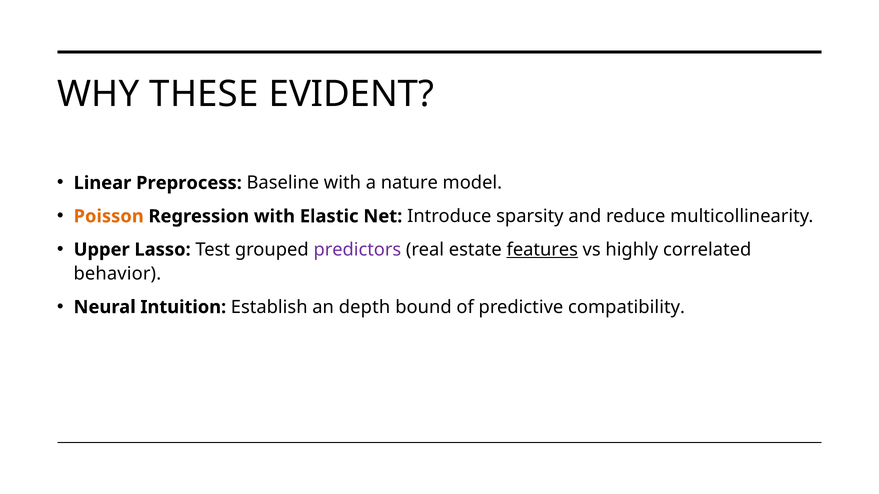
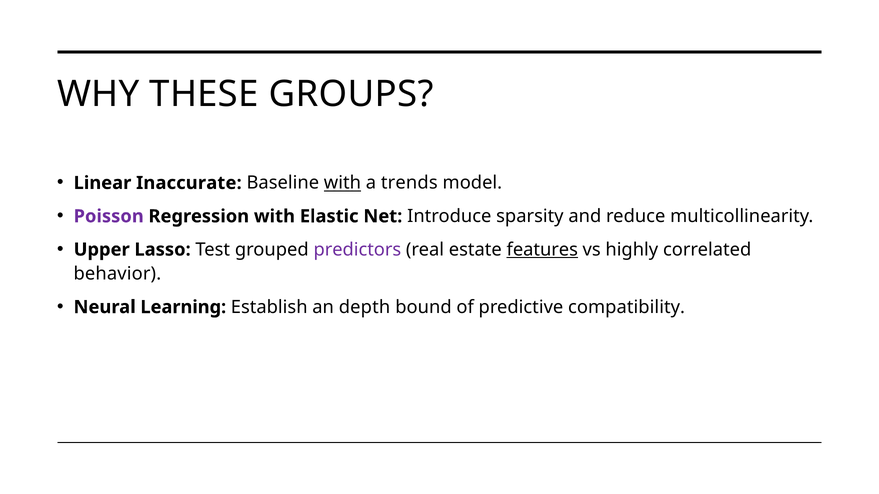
EVIDENT: EVIDENT -> GROUPS
Preprocess: Preprocess -> Inaccurate
with at (342, 183) underline: none -> present
nature: nature -> trends
Poisson colour: orange -> purple
Intuition: Intuition -> Learning
